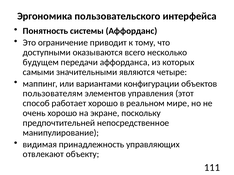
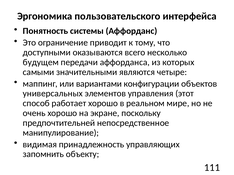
пользователям: пользователям -> универсальных
отвлекают: отвлекают -> запомнить
